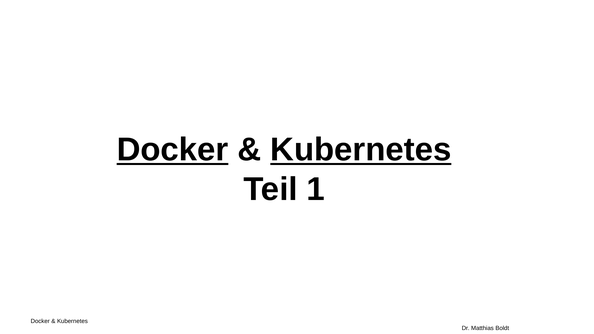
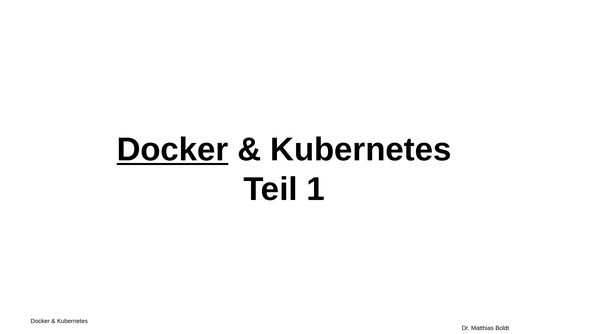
Kubernetes at (361, 150) underline: present -> none
